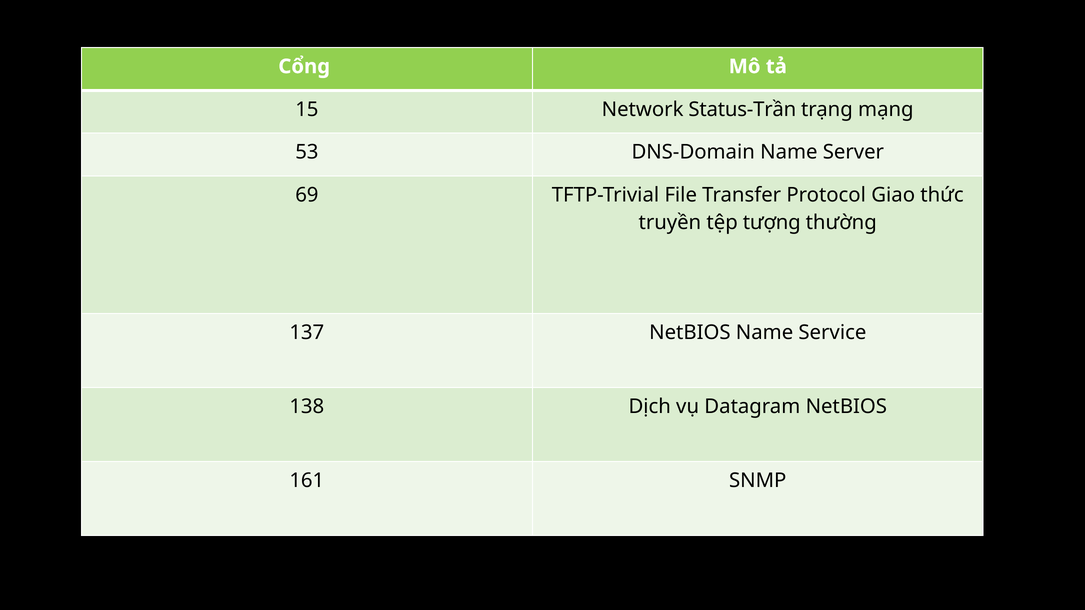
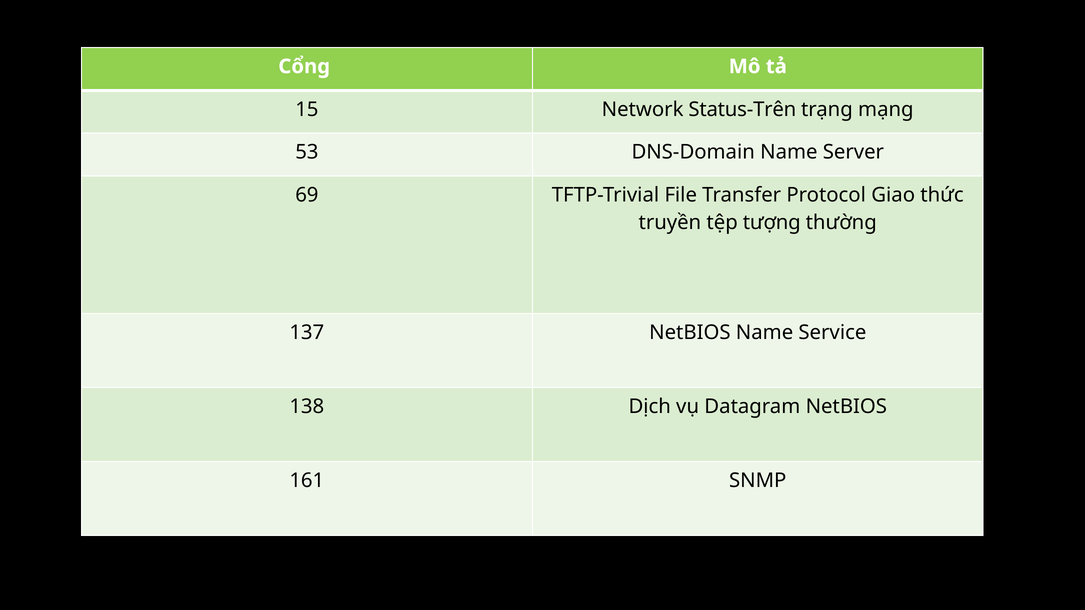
Status-Trần: Status-Trần -> Status-Trên
